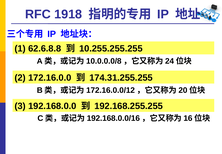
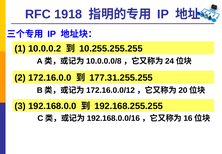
62.6.8.8: 62.6.8.8 -> 10.0.0.2
174.31.255.255: 174.31.255.255 -> 177.31.255.255
